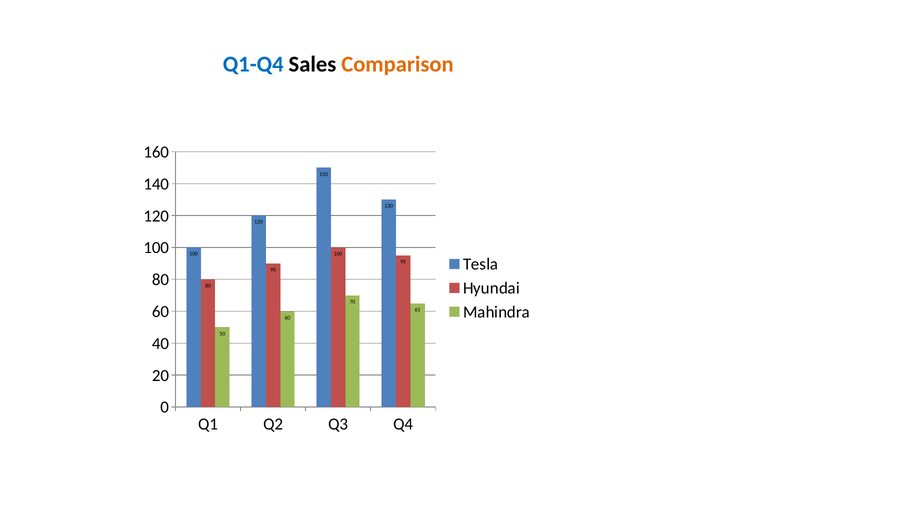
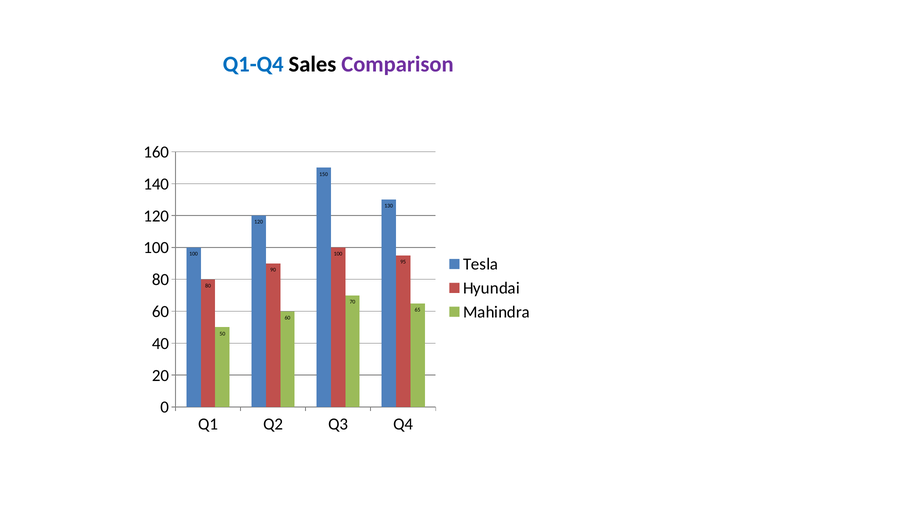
Comparison colour: orange -> purple
